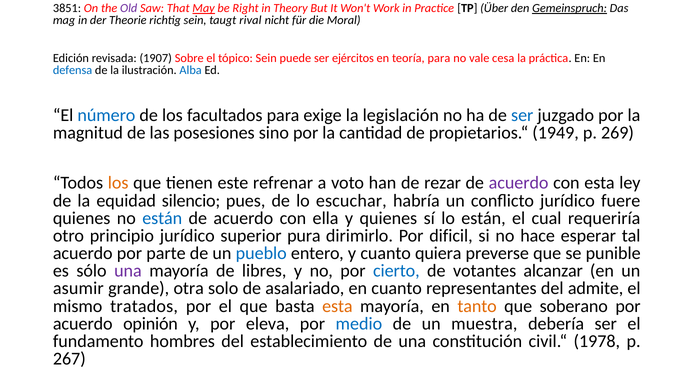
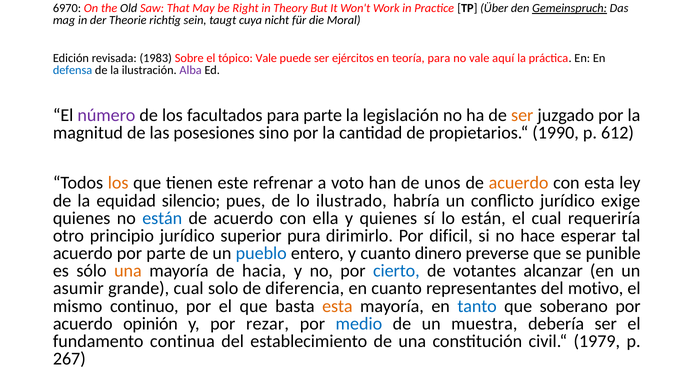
3851: 3851 -> 6970
Old colour: purple -> black
May underline: present -> none
rival: rival -> cuya
1907: 1907 -> 1983
tópico Sein: Sein -> Vale
cesa: cesa -> aquí
Alba colour: blue -> purple
número colour: blue -> purple
para exige: exige -> parte
ser at (522, 115) colour: blue -> orange
1949: 1949 -> 1990
269: 269 -> 612
rezar: rezar -> unos
acuerdo at (519, 183) colour: purple -> orange
escuchar: escuchar -> ilustrado
fuere: fuere -> exige
quiera: quiera -> dinero
una at (128, 270) colour: purple -> orange
libres: libres -> hacia
grande otra: otra -> cual
asalariado: asalariado -> diferencia
admite: admite -> motivo
tratados: tratados -> continuo
tanto colour: orange -> blue
eleva: eleva -> rezar
hombres: hombres -> continua
1978: 1978 -> 1979
